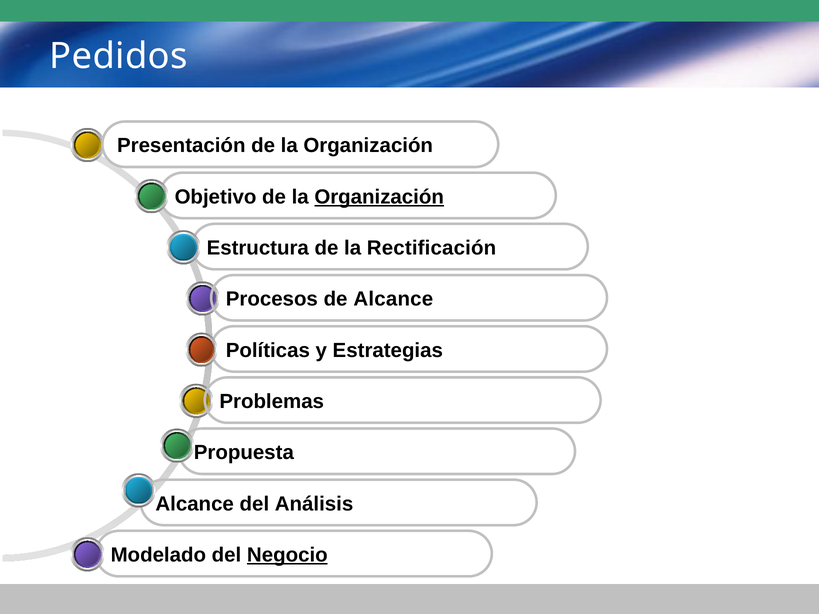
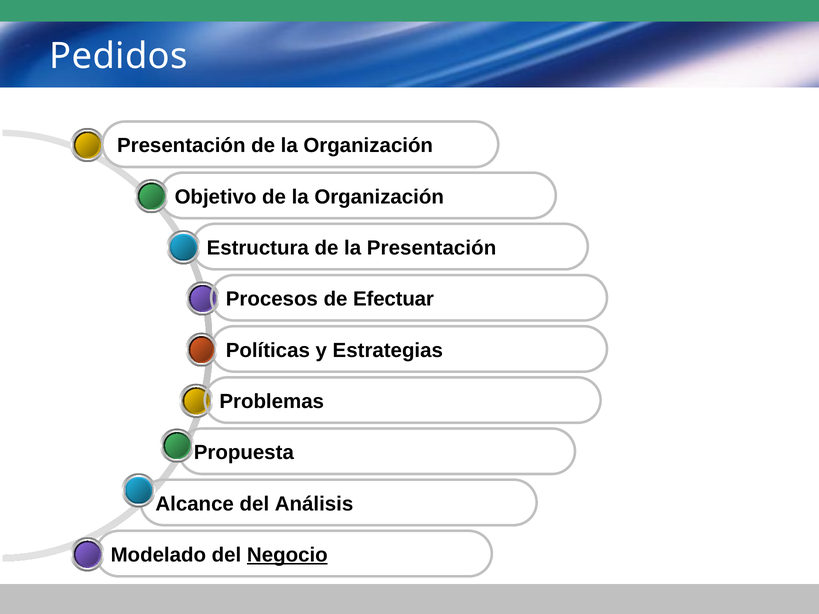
Organización at (379, 197) underline: present -> none
la Rectificación: Rectificación -> Presentación
de Alcance: Alcance -> Efectuar
